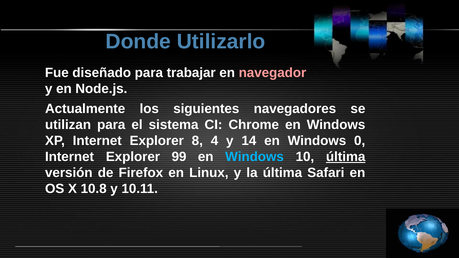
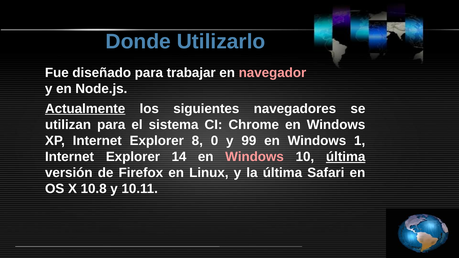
Actualmente underline: none -> present
4: 4 -> 0
14: 14 -> 99
0: 0 -> 1
99: 99 -> 14
Windows at (255, 157) colour: light blue -> pink
